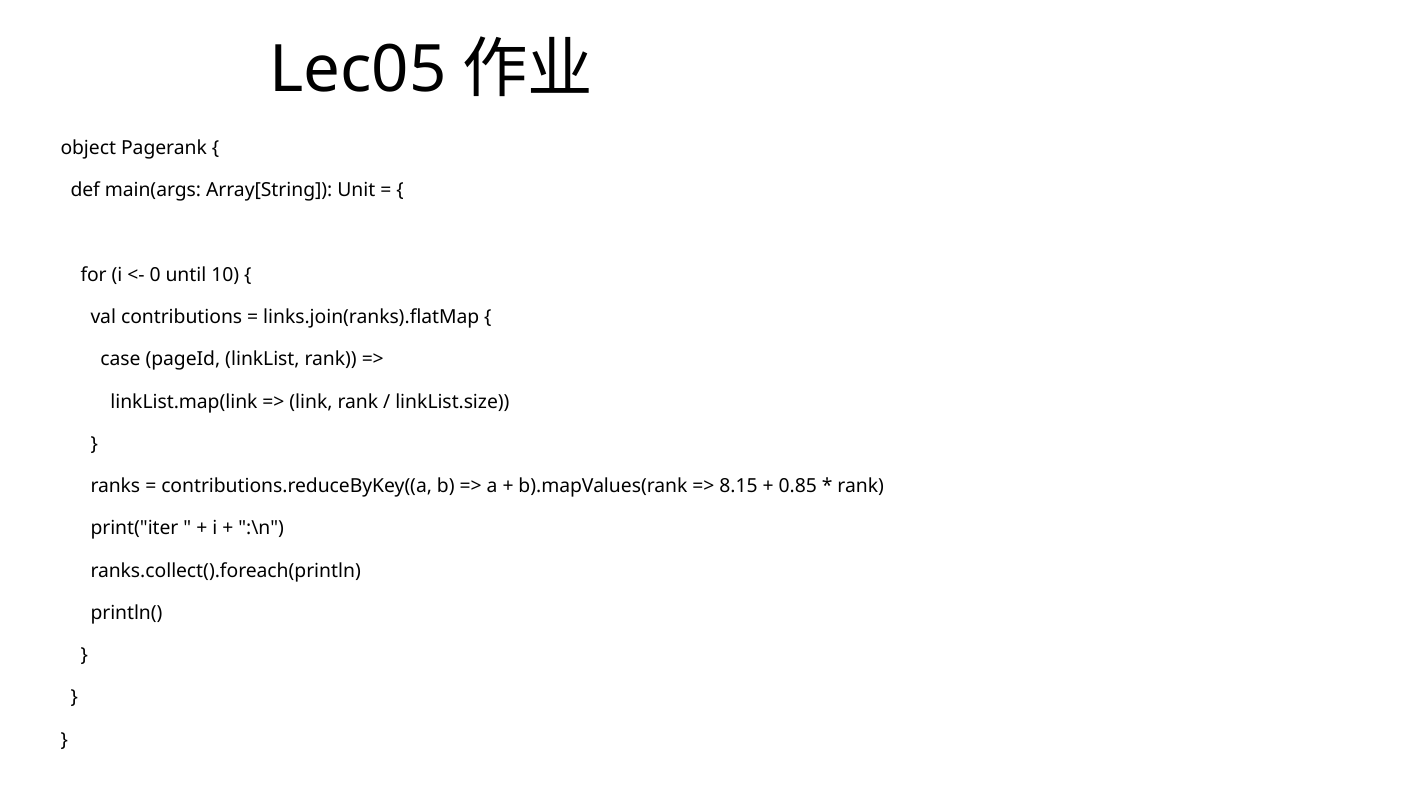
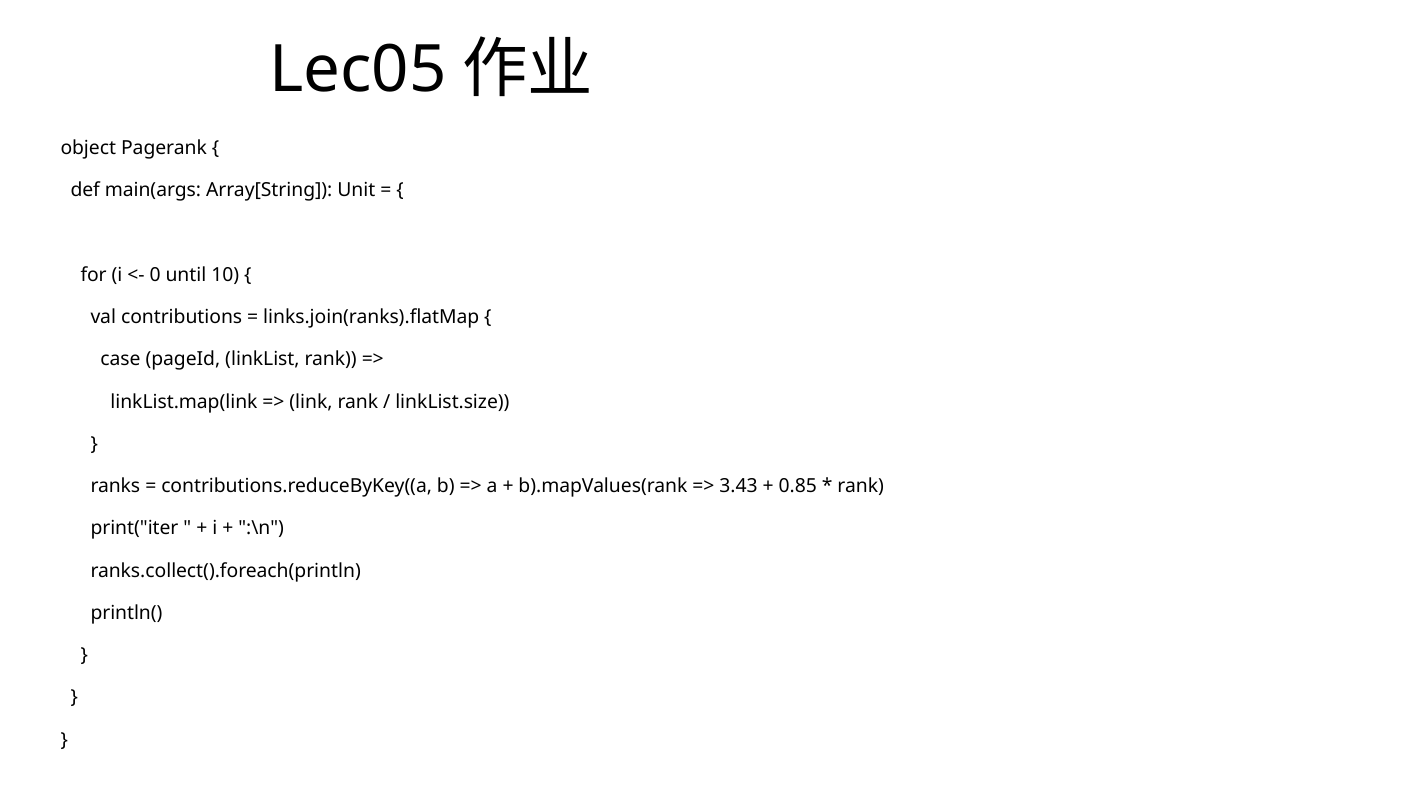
8.15: 8.15 -> 3.43
